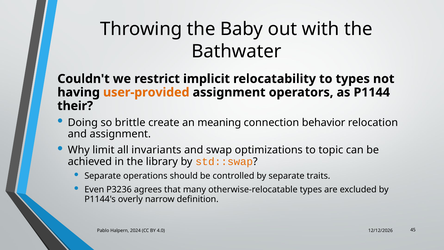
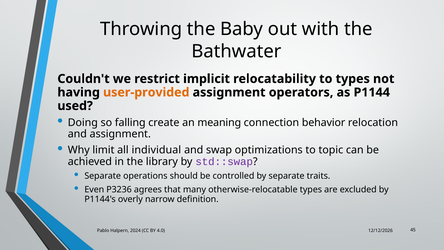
their: their -> used
brittle: brittle -> falling
invariants: invariants -> individual
std::swap colour: orange -> purple
